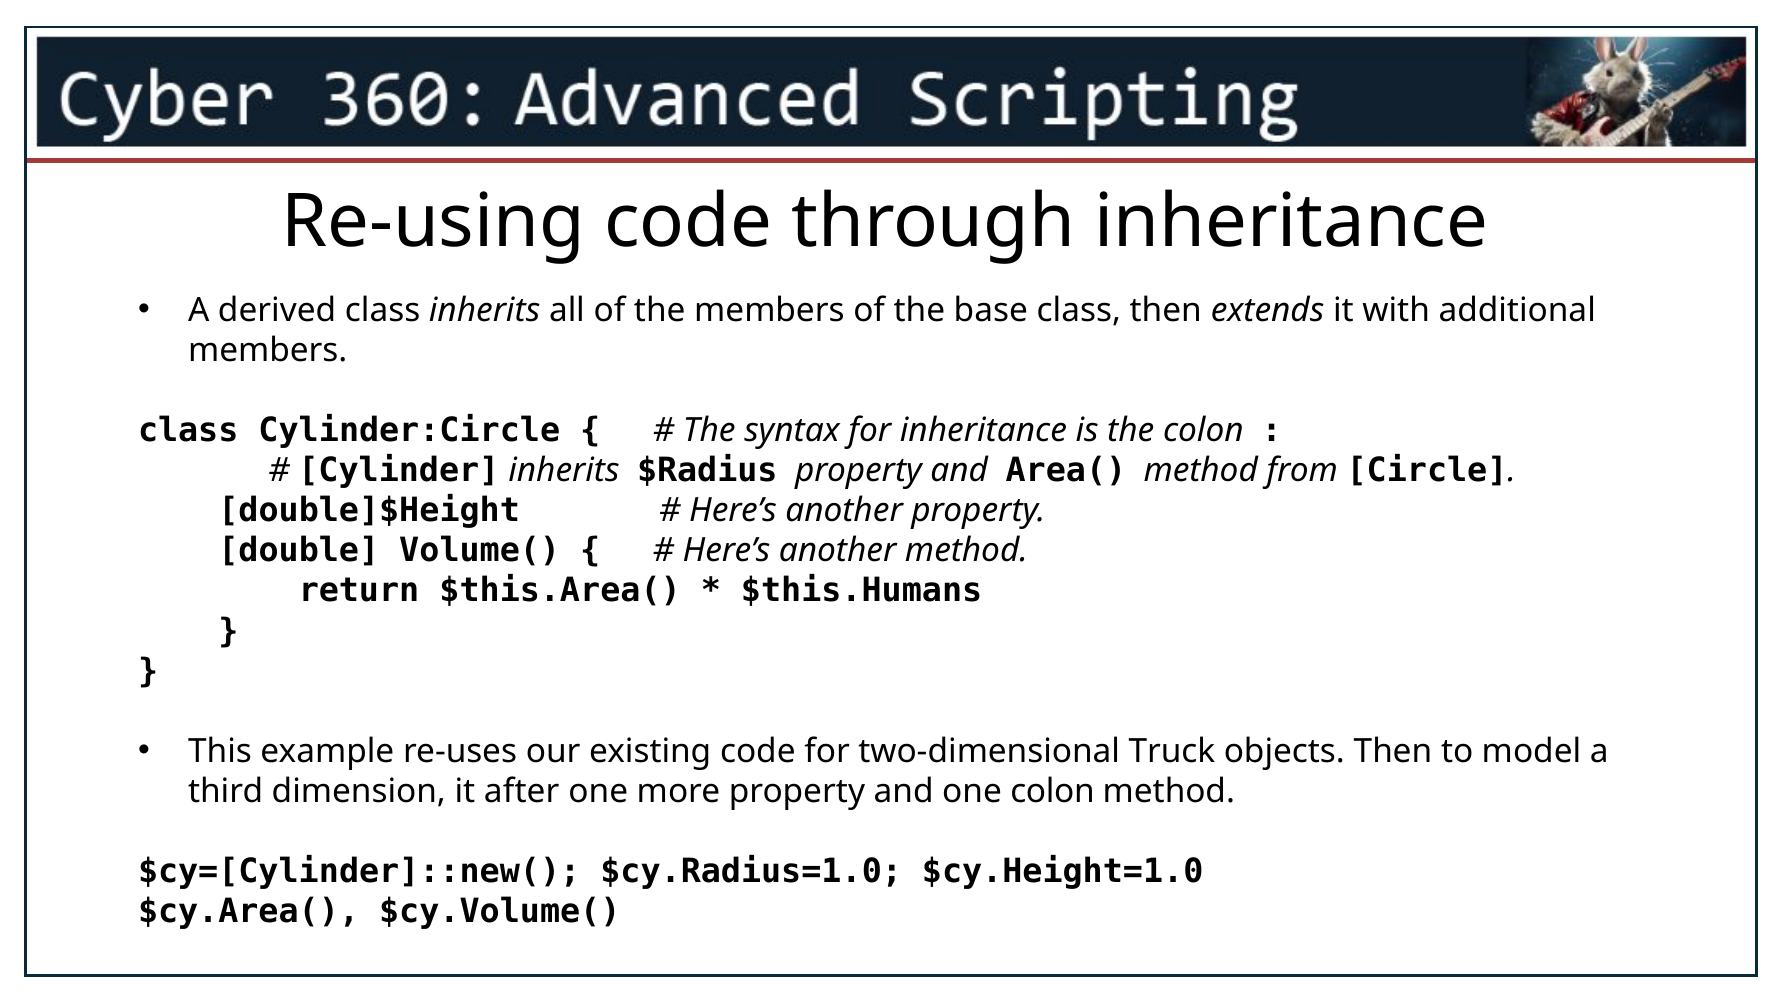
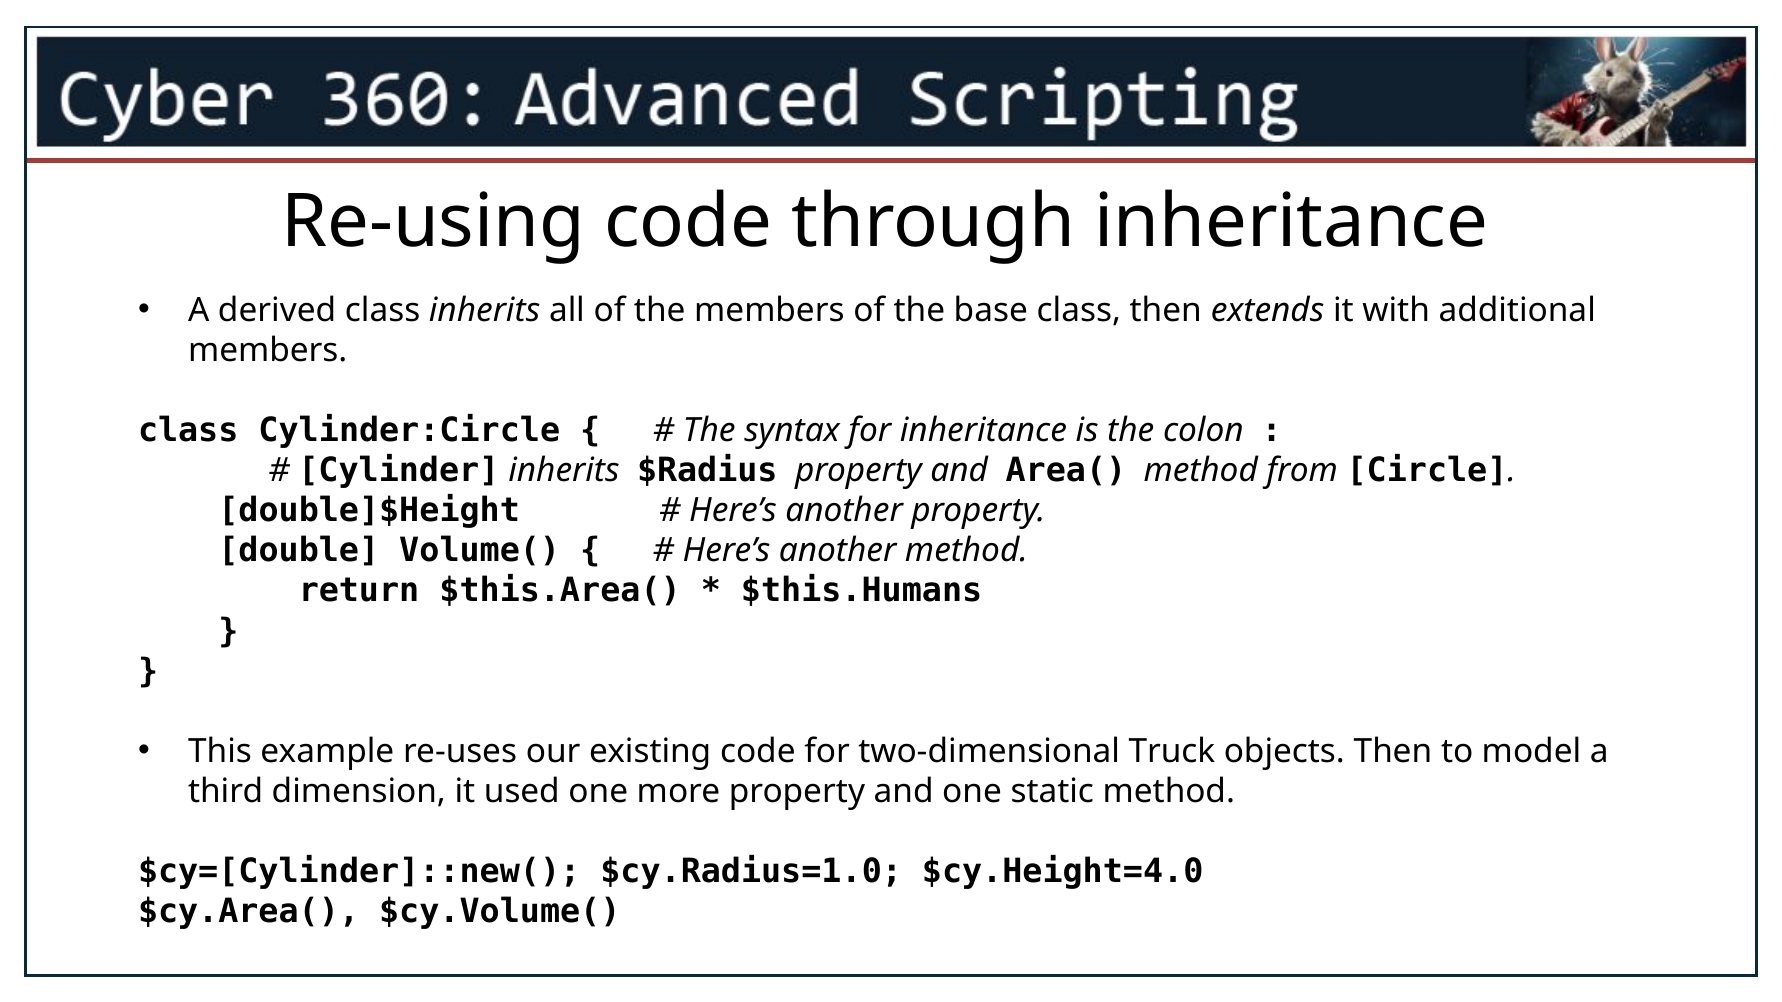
after: after -> used
one colon: colon -> static
$cy.Height=1.0: $cy.Height=1.0 -> $cy.Height=4.0
